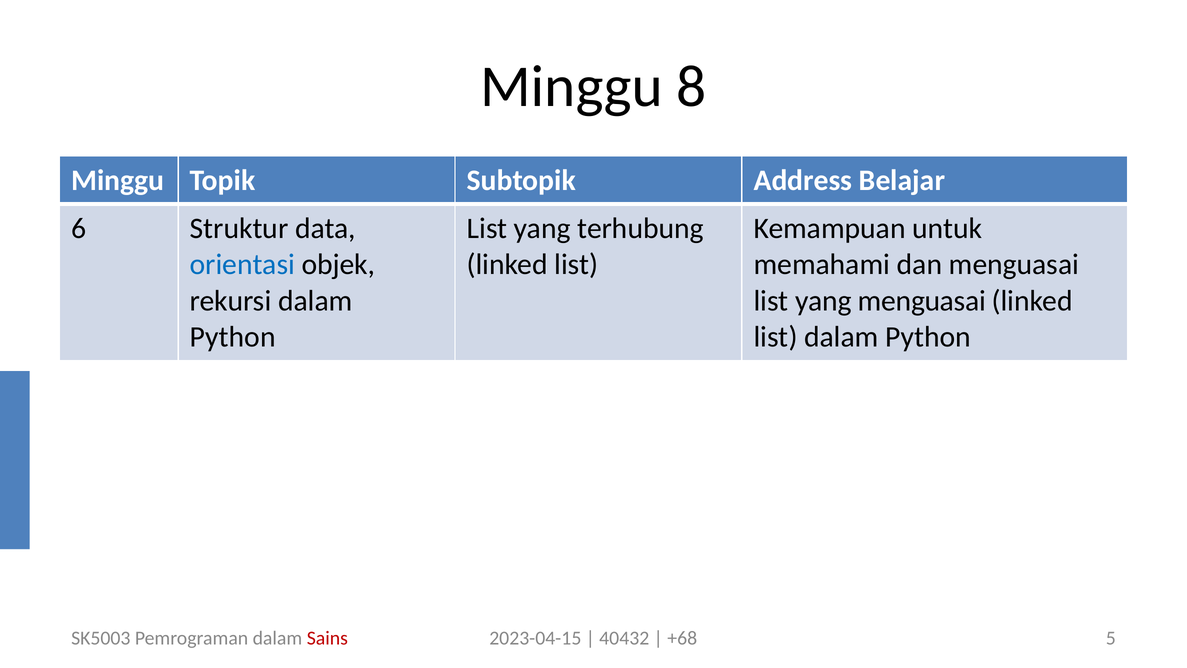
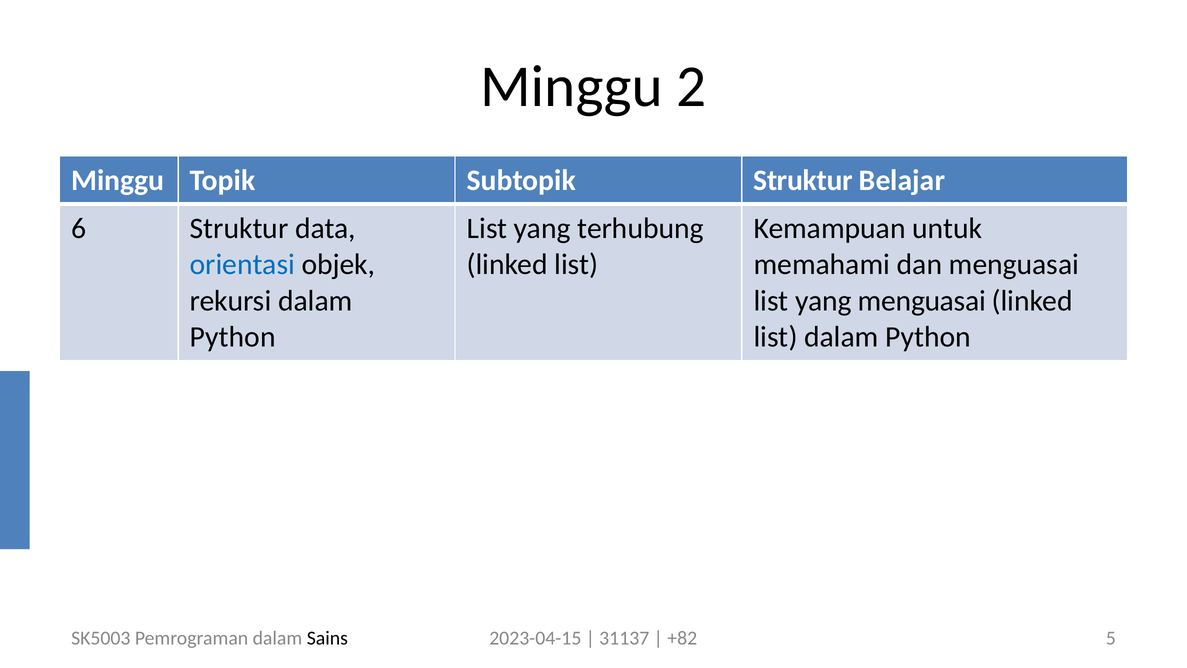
8: 8 -> 2
Subtopik Address: Address -> Struktur
Sains colour: red -> black
40432: 40432 -> 31137
+68: +68 -> +82
